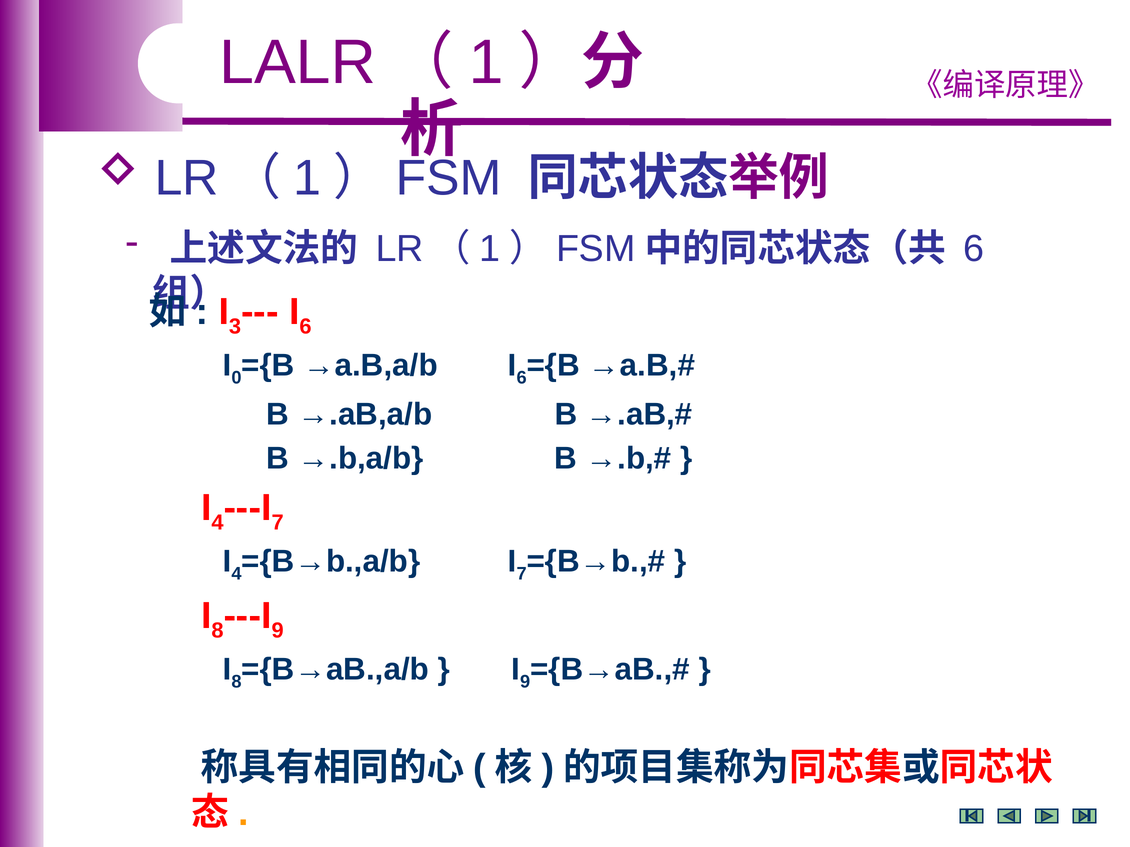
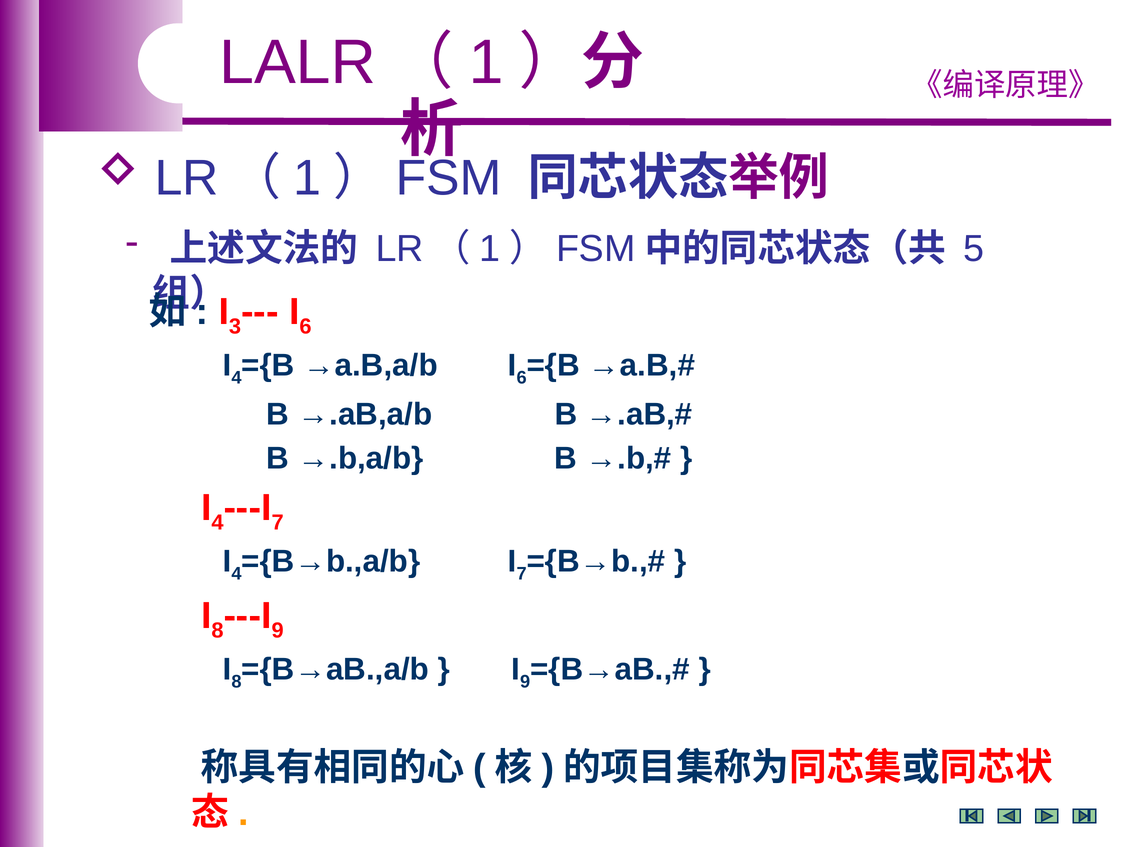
6 at (974, 249): 6 -> 5
0 at (236, 378): 0 -> 4
